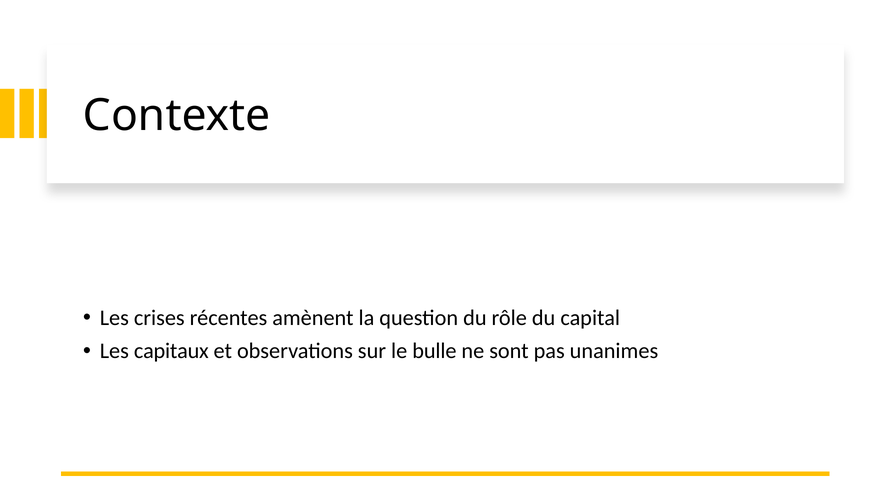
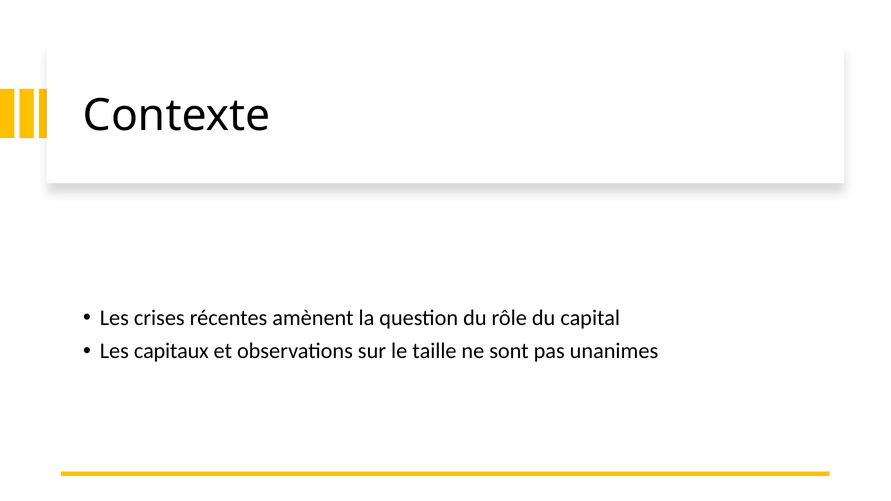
bulle: bulle -> taille
